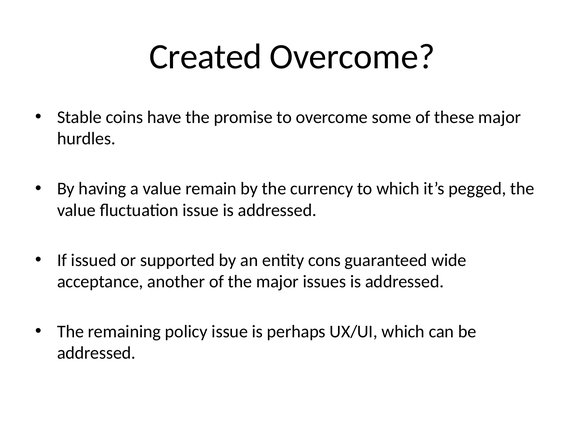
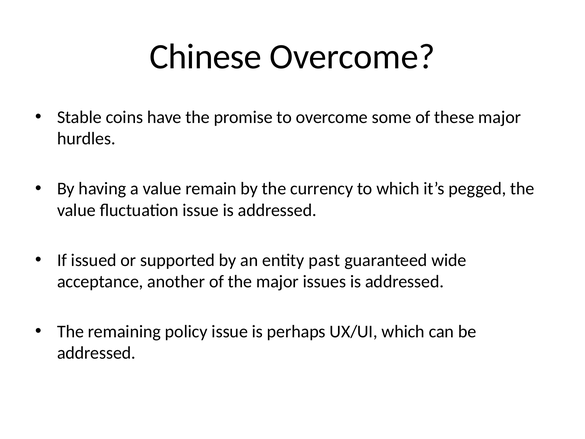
Created: Created -> Chinese
cons: cons -> past
